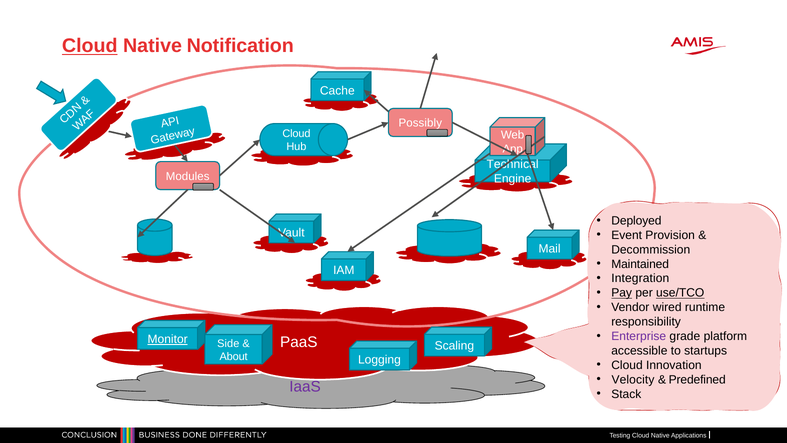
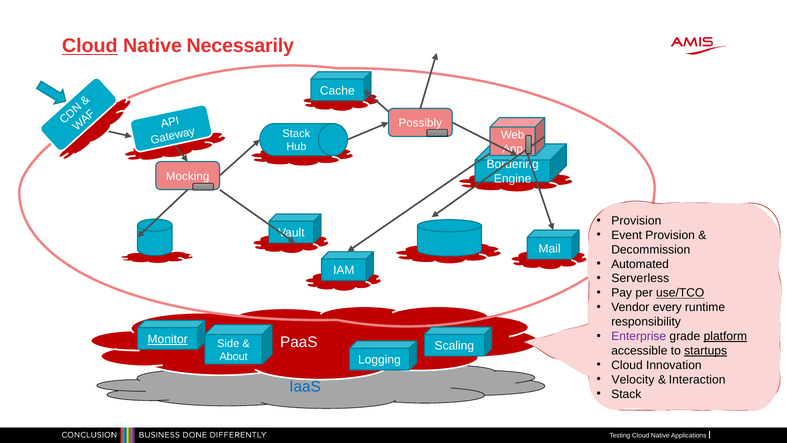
Notification: Notification -> Necessarily
Gateway Cloud: Cloud -> Stack
Technical: Technical -> Bordering
Modules: Modules -> Mocking
Deployed at (636, 221): Deployed -> Provision
Maintained: Maintained -> Automated
Integration: Integration -> Serverless
Pay underline: present -> none
wired: wired -> every
platform underline: none -> present
startups underline: none -> present
Predefined: Predefined -> Interaction
IaaS colour: purple -> blue
